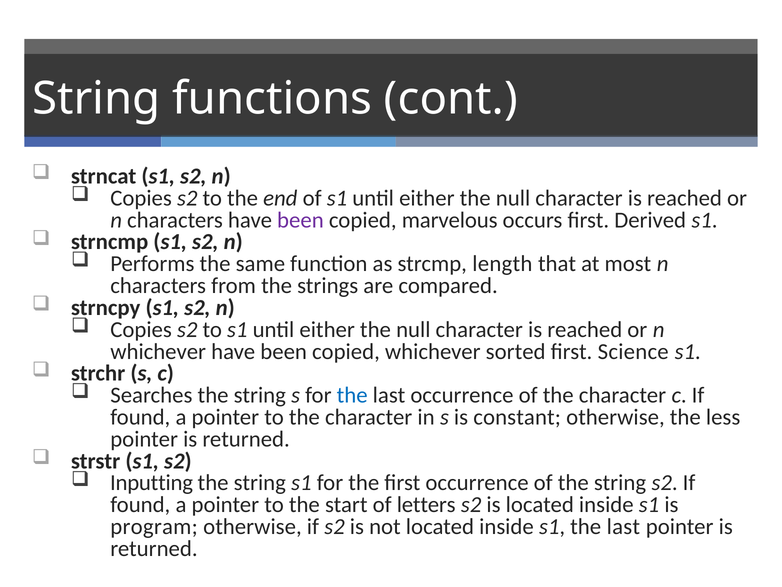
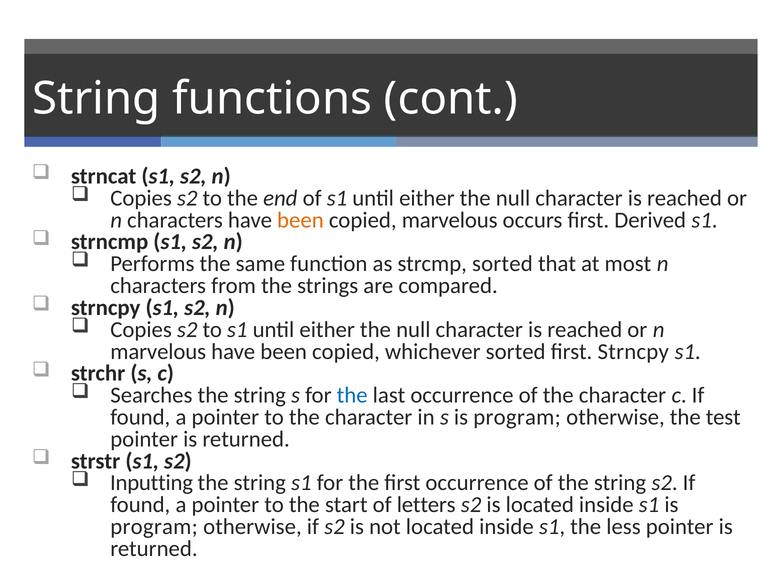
been at (300, 220) colour: purple -> orange
strcmp length: length -> sorted
whichever at (158, 351): whichever -> marvelous
first Science: Science -> Strncpy
s is constant: constant -> program
less: less -> test
s1 the last: last -> less
